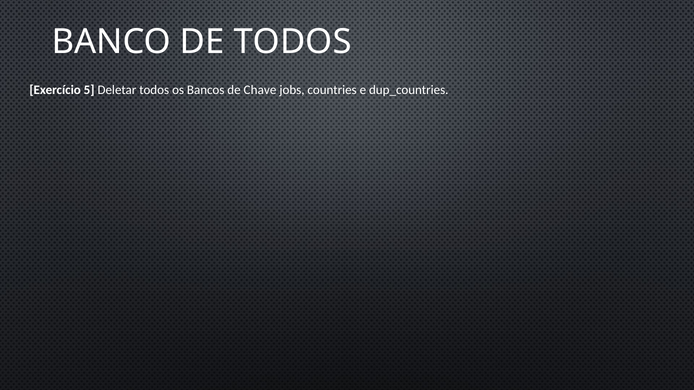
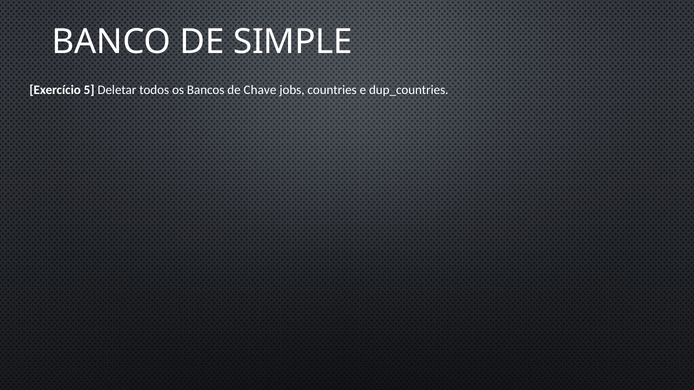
DE TODOS: TODOS -> SIMPLE
